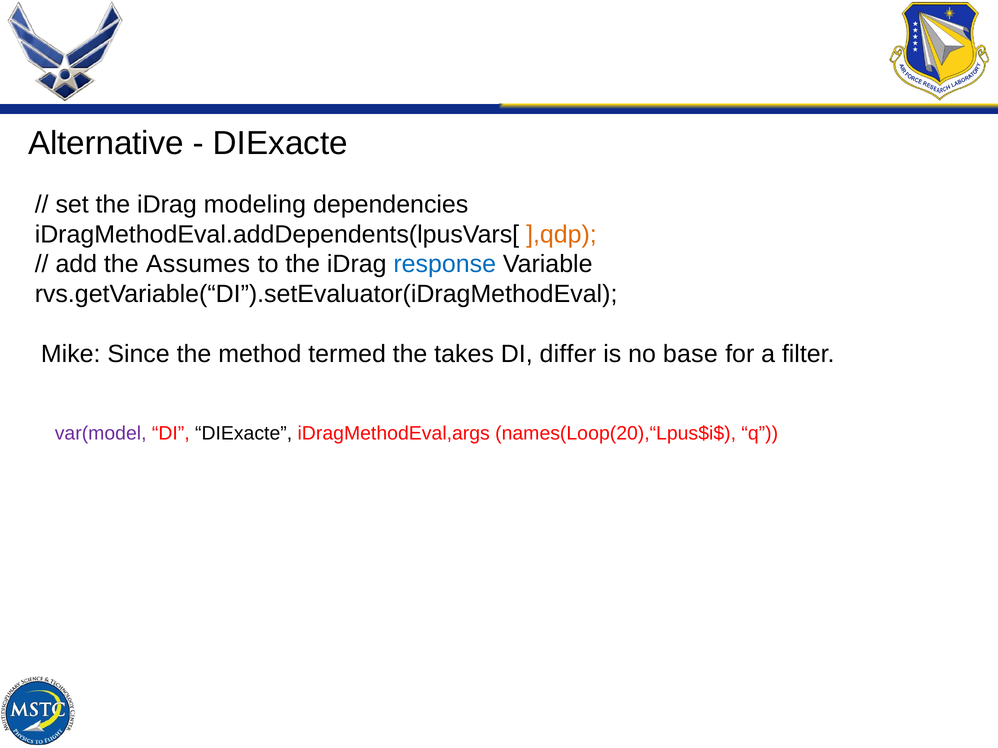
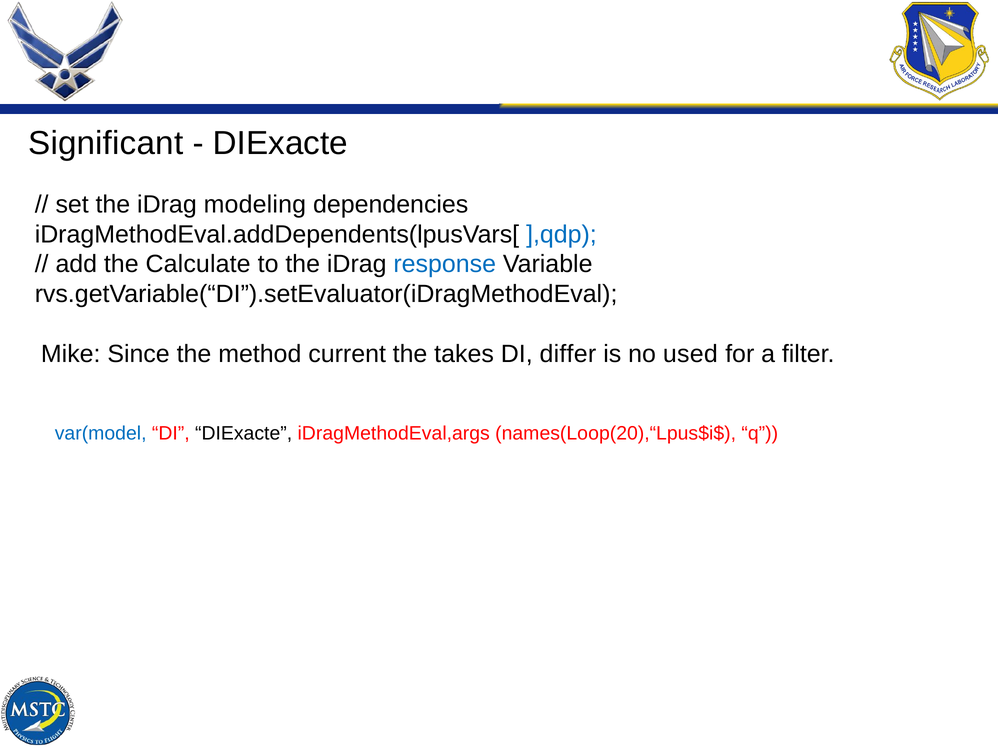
Alternative: Alternative -> Significant
],qdp colour: orange -> blue
Assumes: Assumes -> Calculate
termed: termed -> current
base: base -> used
var(model colour: purple -> blue
